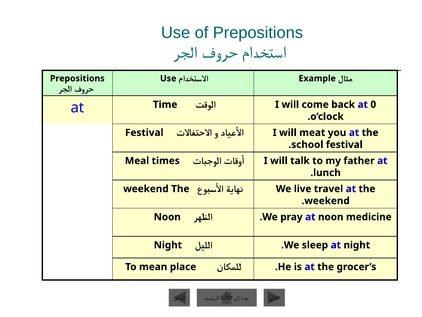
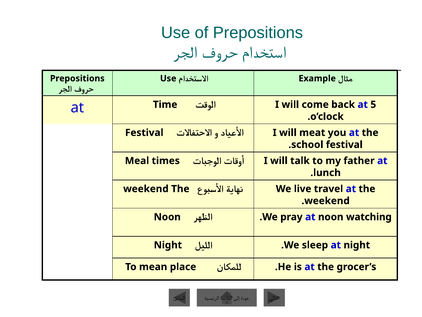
0: 0 -> 5
medicine: medicine -> watching
